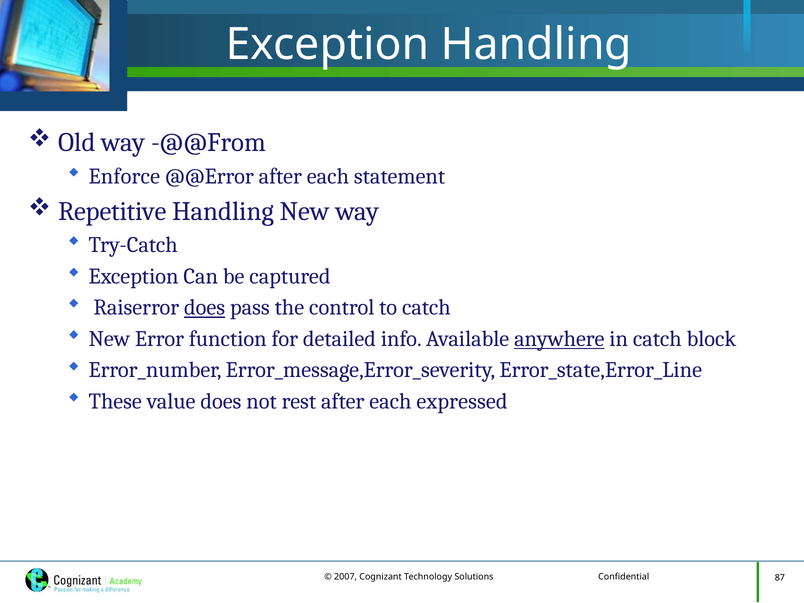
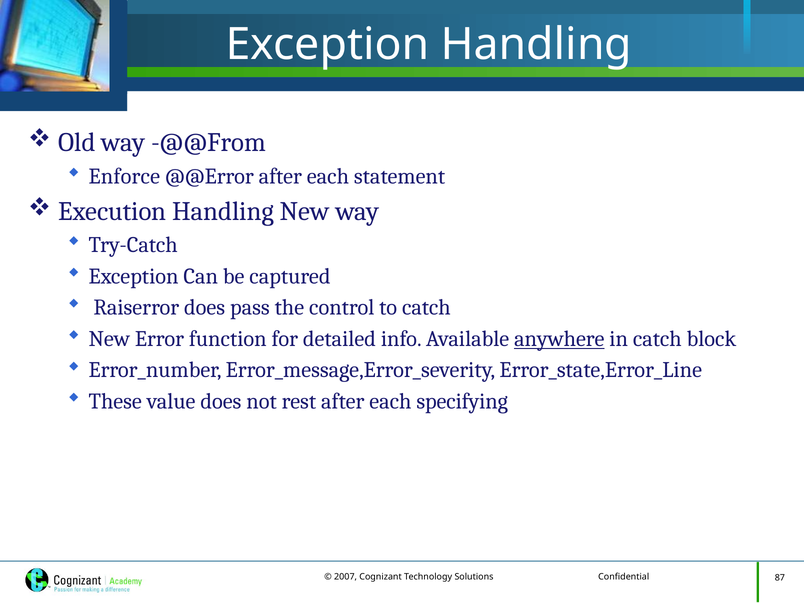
Repetitive: Repetitive -> Execution
does at (205, 308) underline: present -> none
expressed: expressed -> specifying
